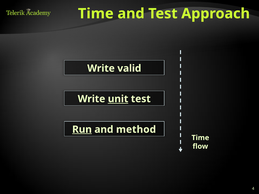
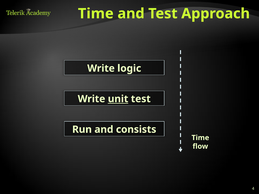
valid: valid -> logic
Run underline: present -> none
method: method -> consists
